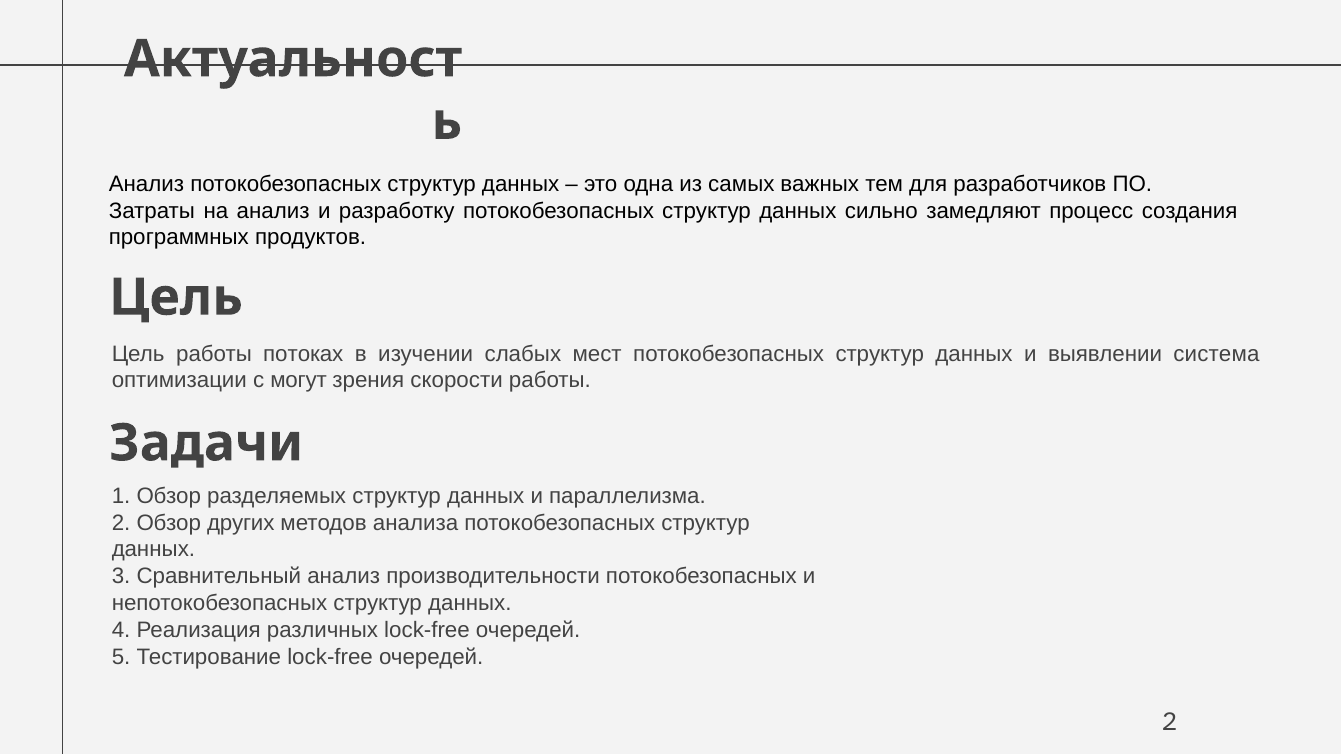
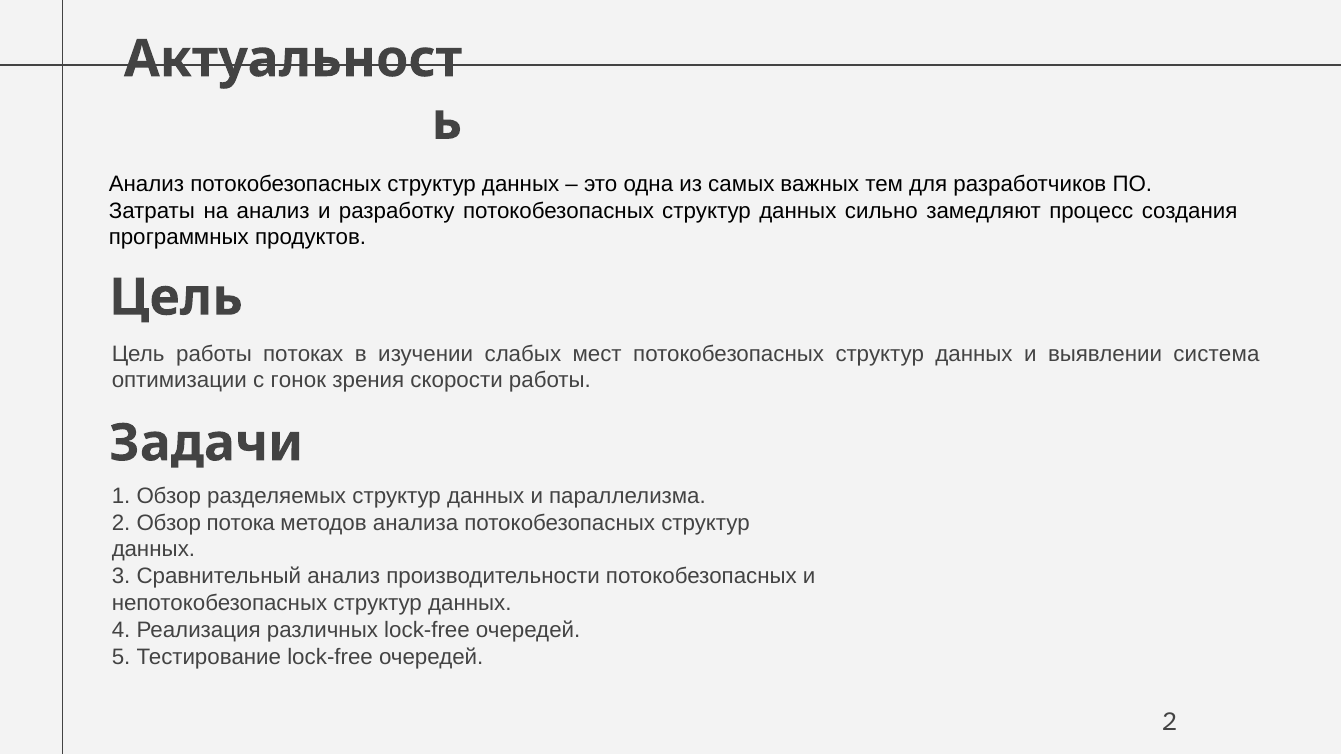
могут: могут -> гонок
других: других -> потока
